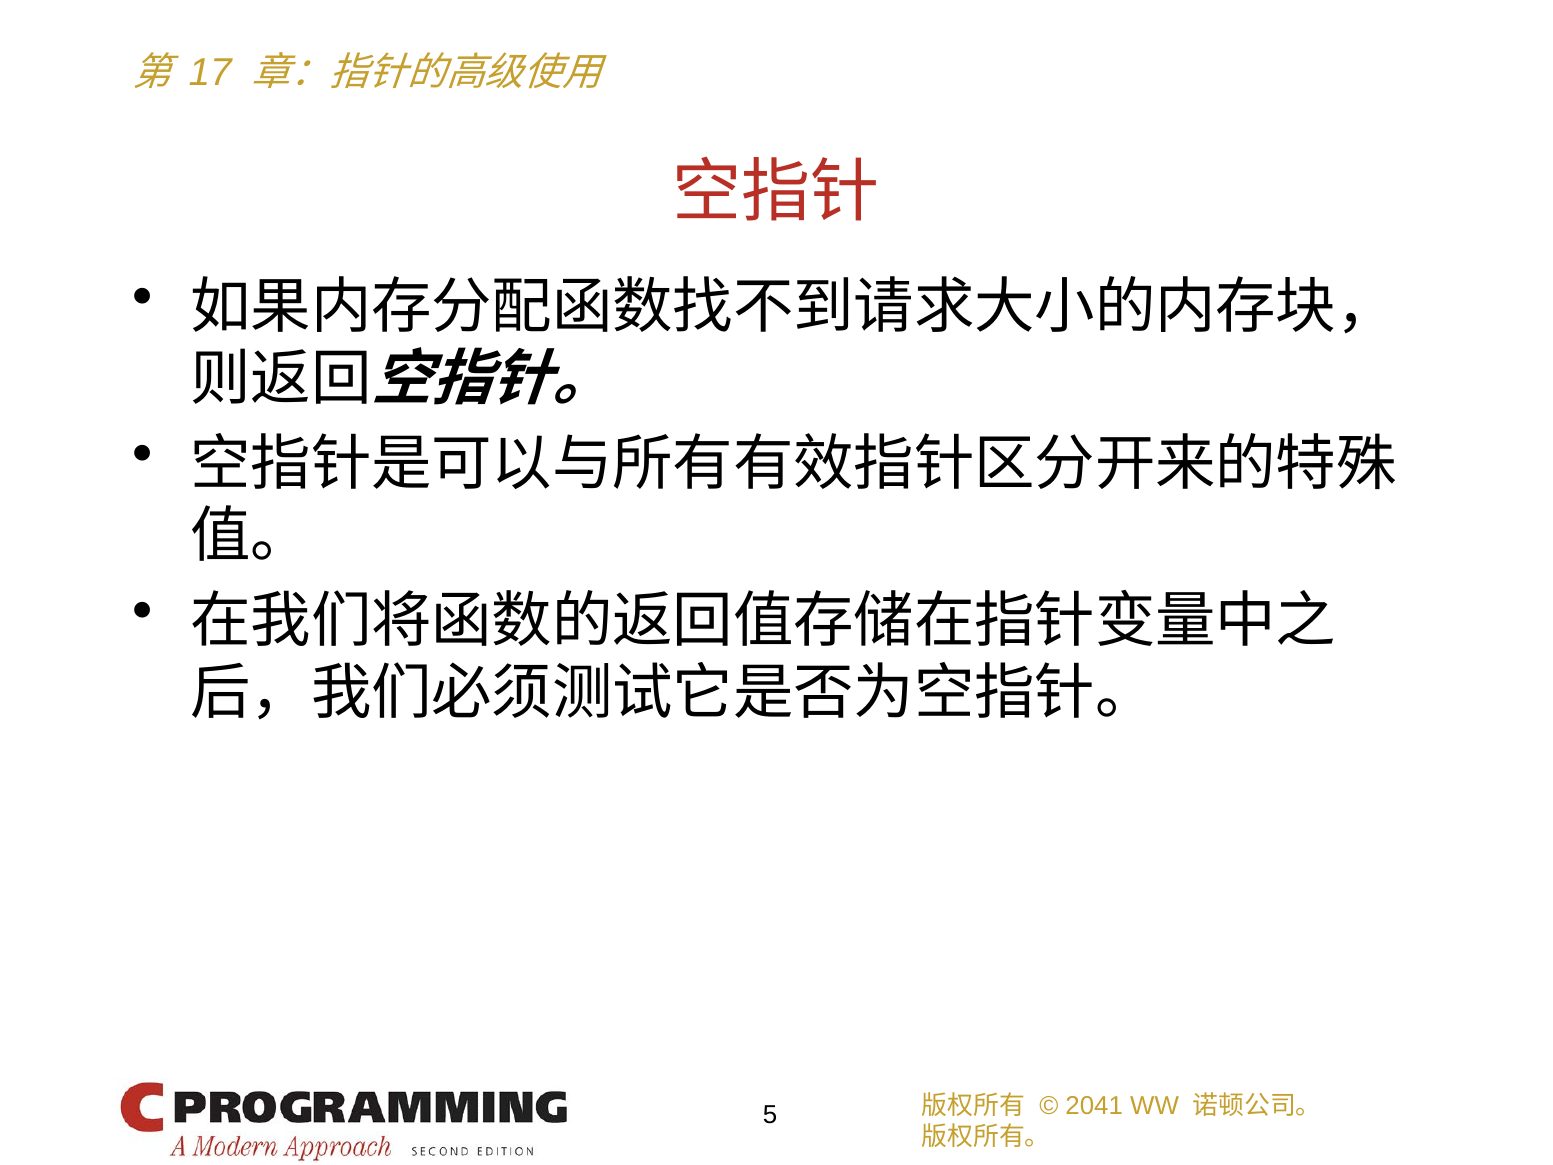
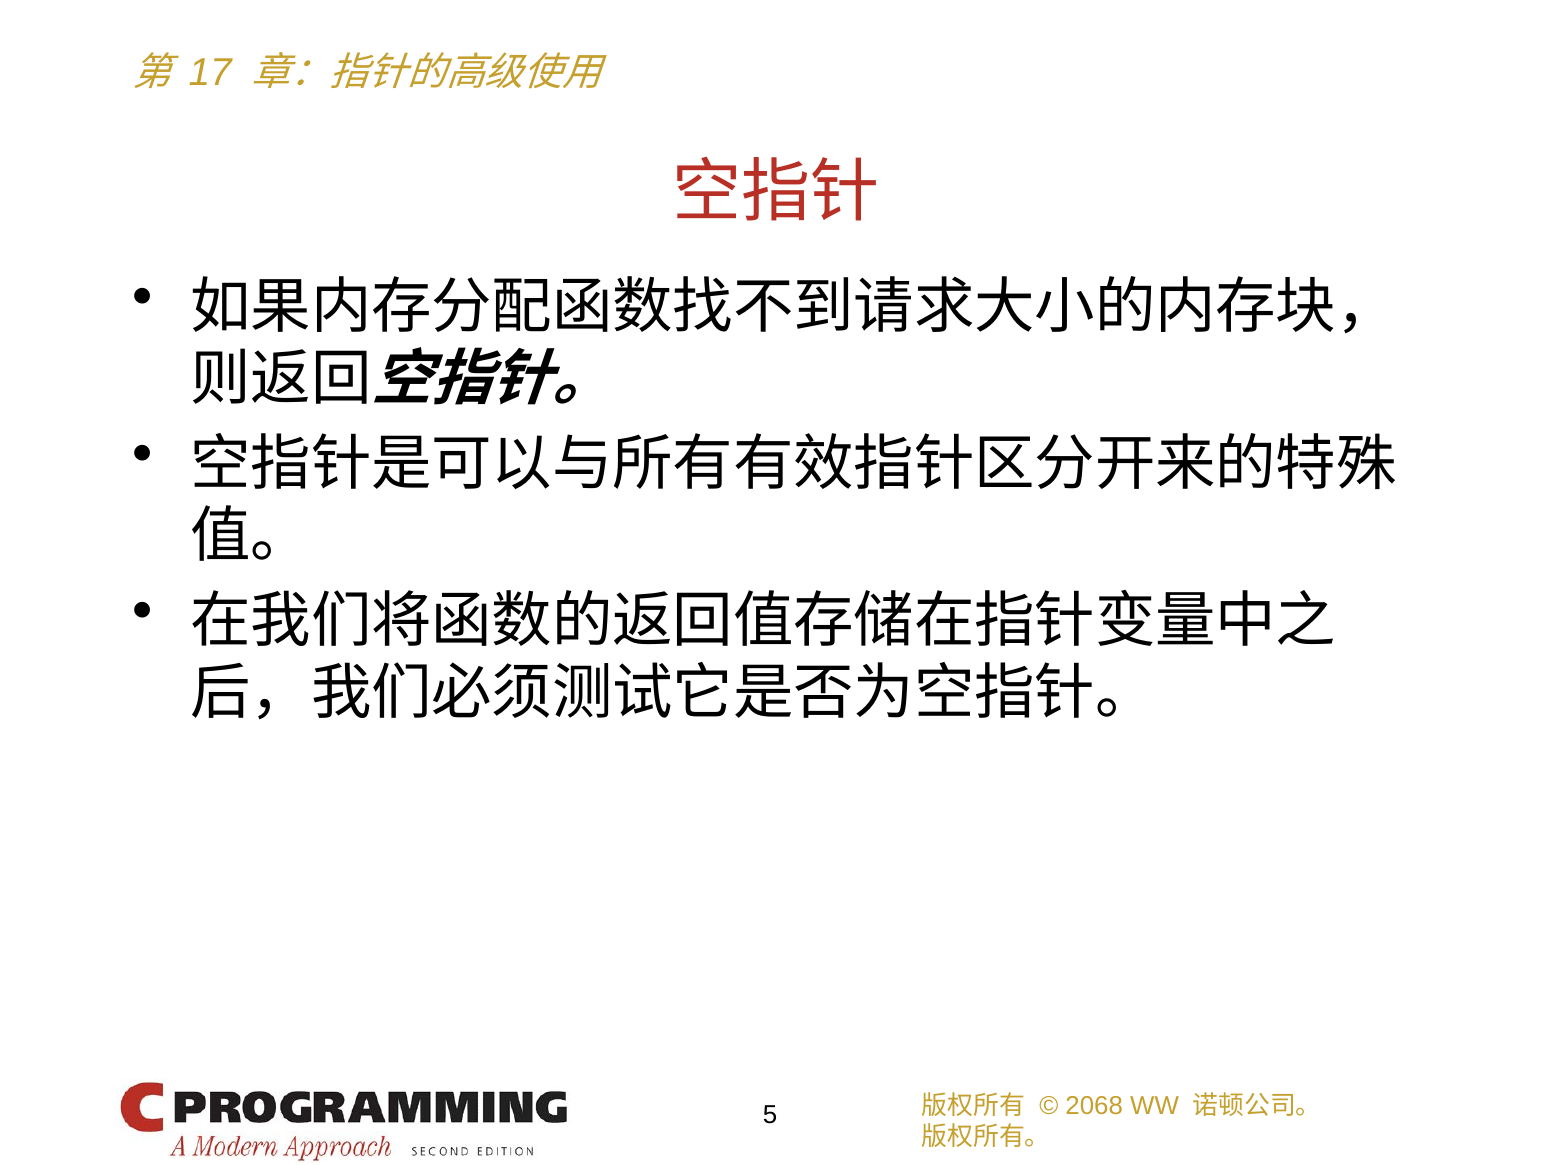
2041: 2041 -> 2068
